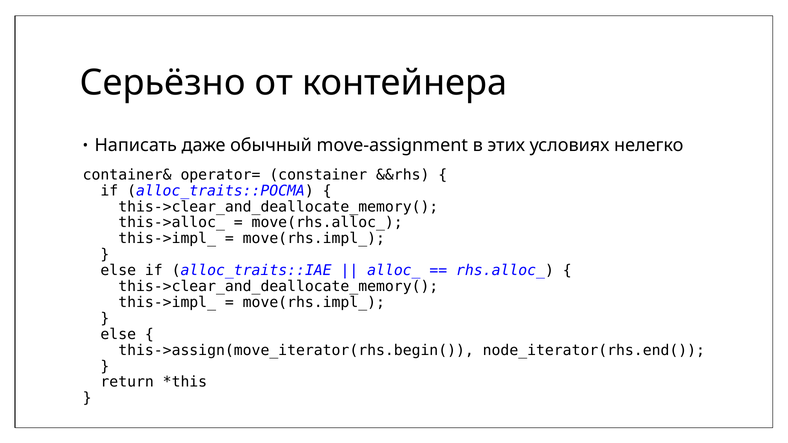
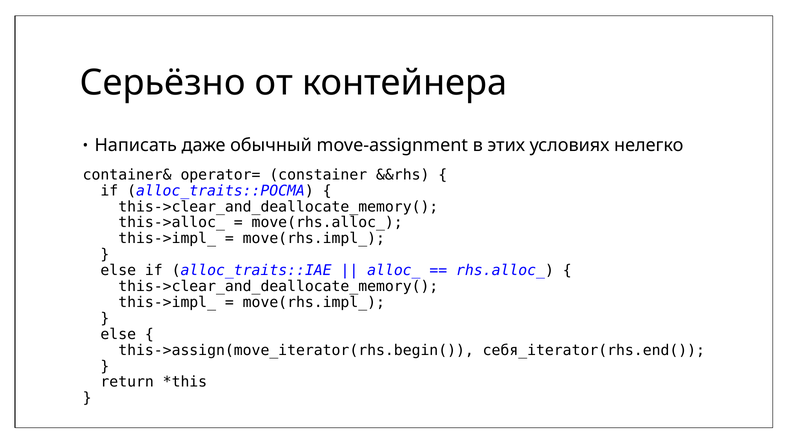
node_iterator(rhs.end(: node_iterator(rhs.end( -> себя_iterator(rhs.end(
